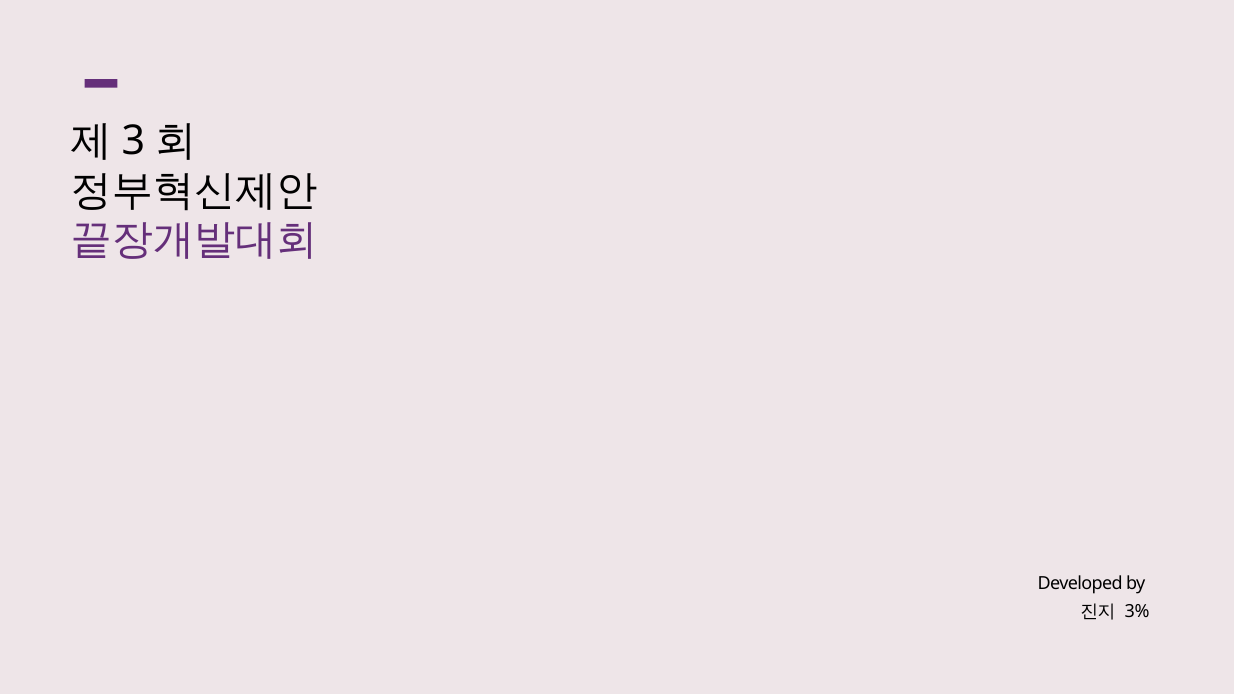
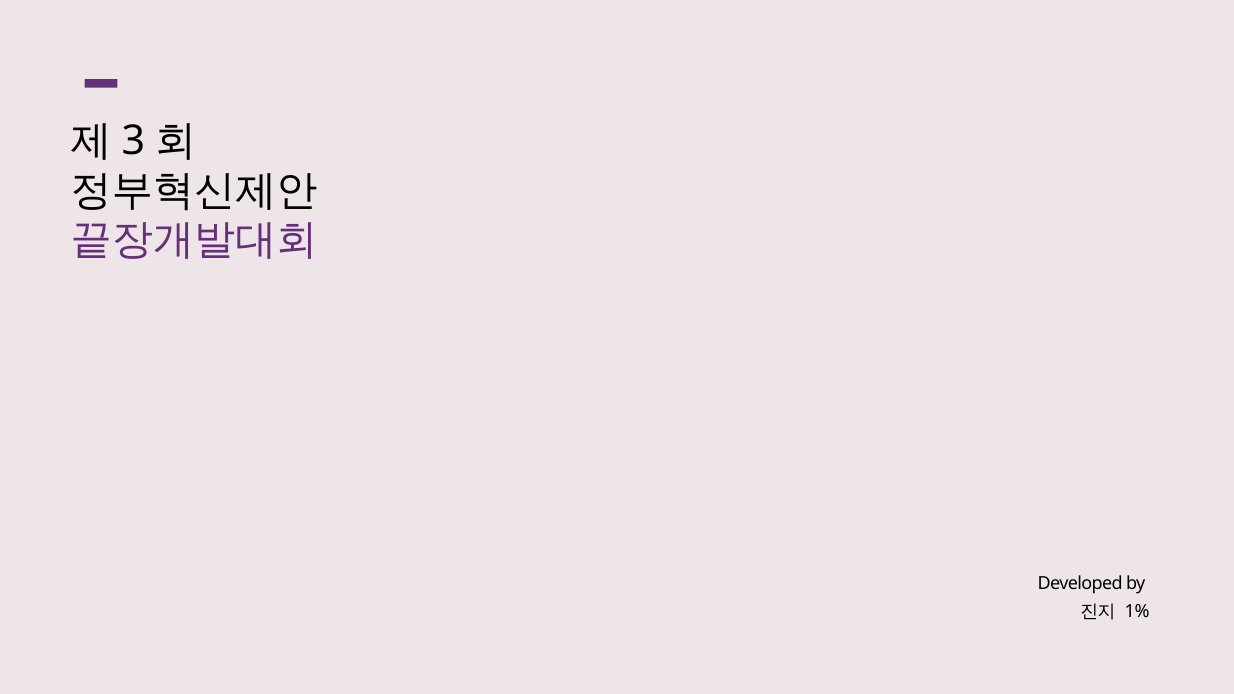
3%: 3% -> 1%
